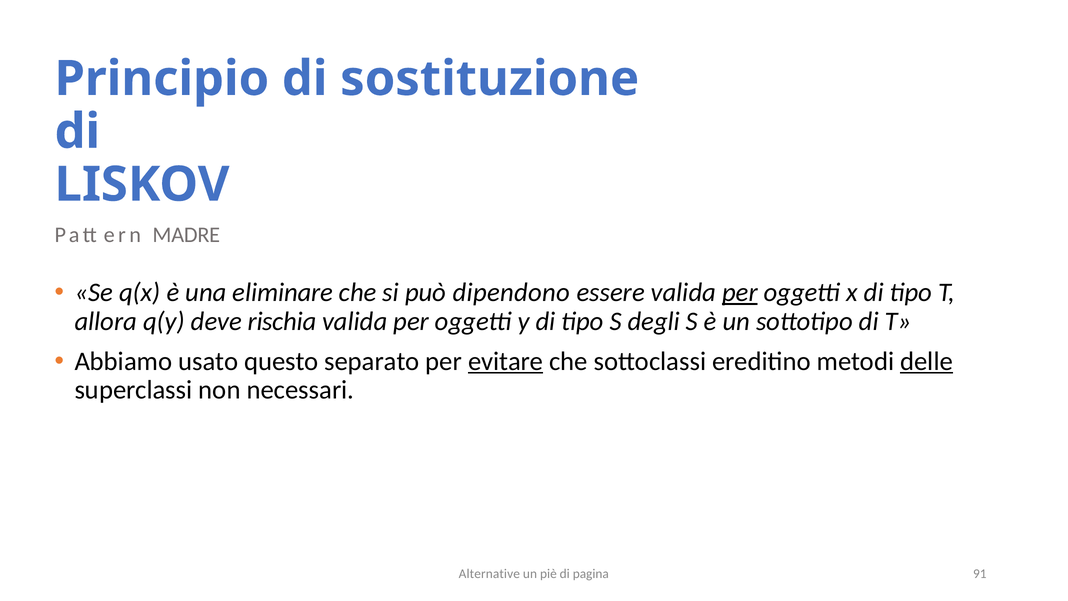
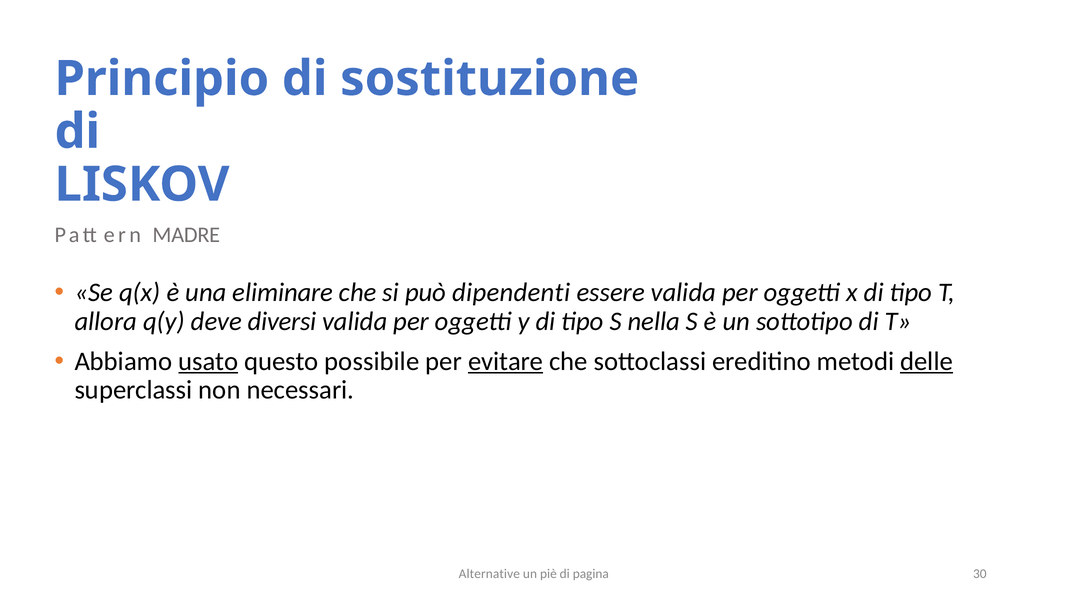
dipendono: dipendono -> dipendenti
per at (740, 292) underline: present -> none
rischia: rischia -> diversi
degli: degli -> nella
usato underline: none -> present
separato: separato -> possibile
91: 91 -> 30
